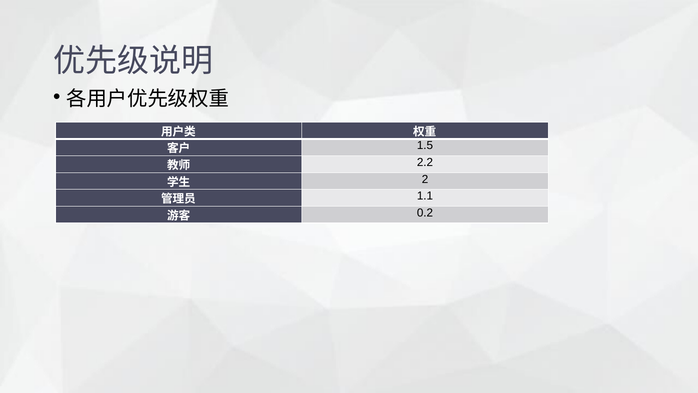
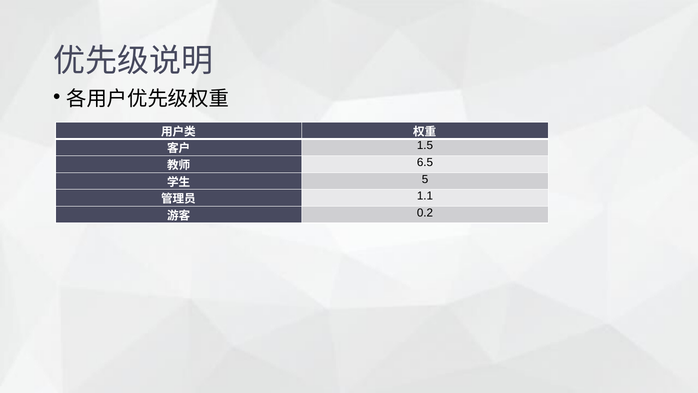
2.2: 2.2 -> 6.5
2: 2 -> 5
